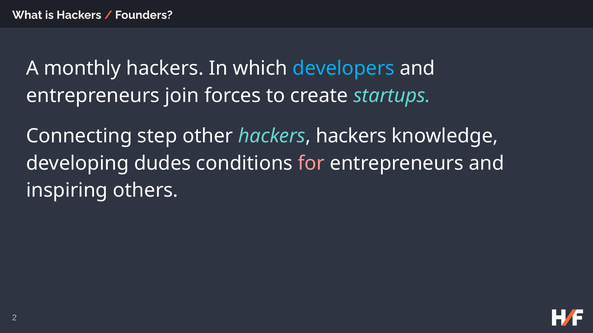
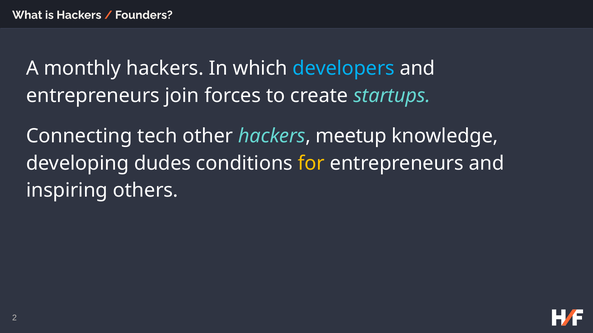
step: step -> tech
hackers hackers: hackers -> meetup
for colour: pink -> yellow
